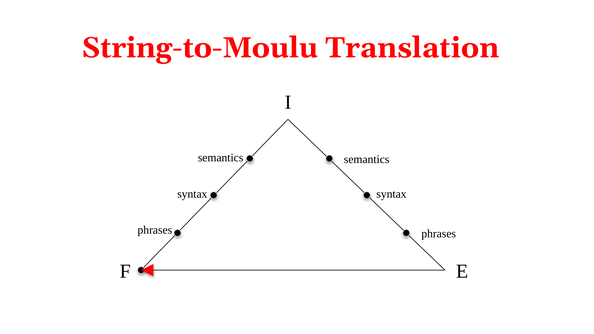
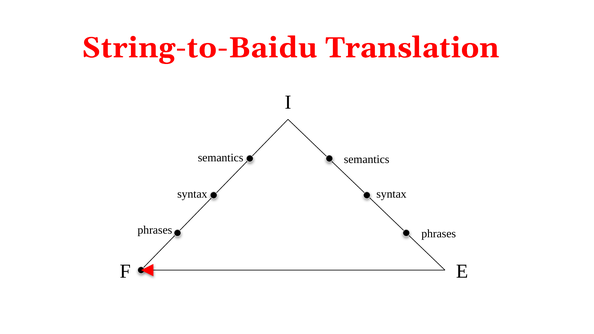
String-to-Moulu: String-to-Moulu -> String-to-Baidu
